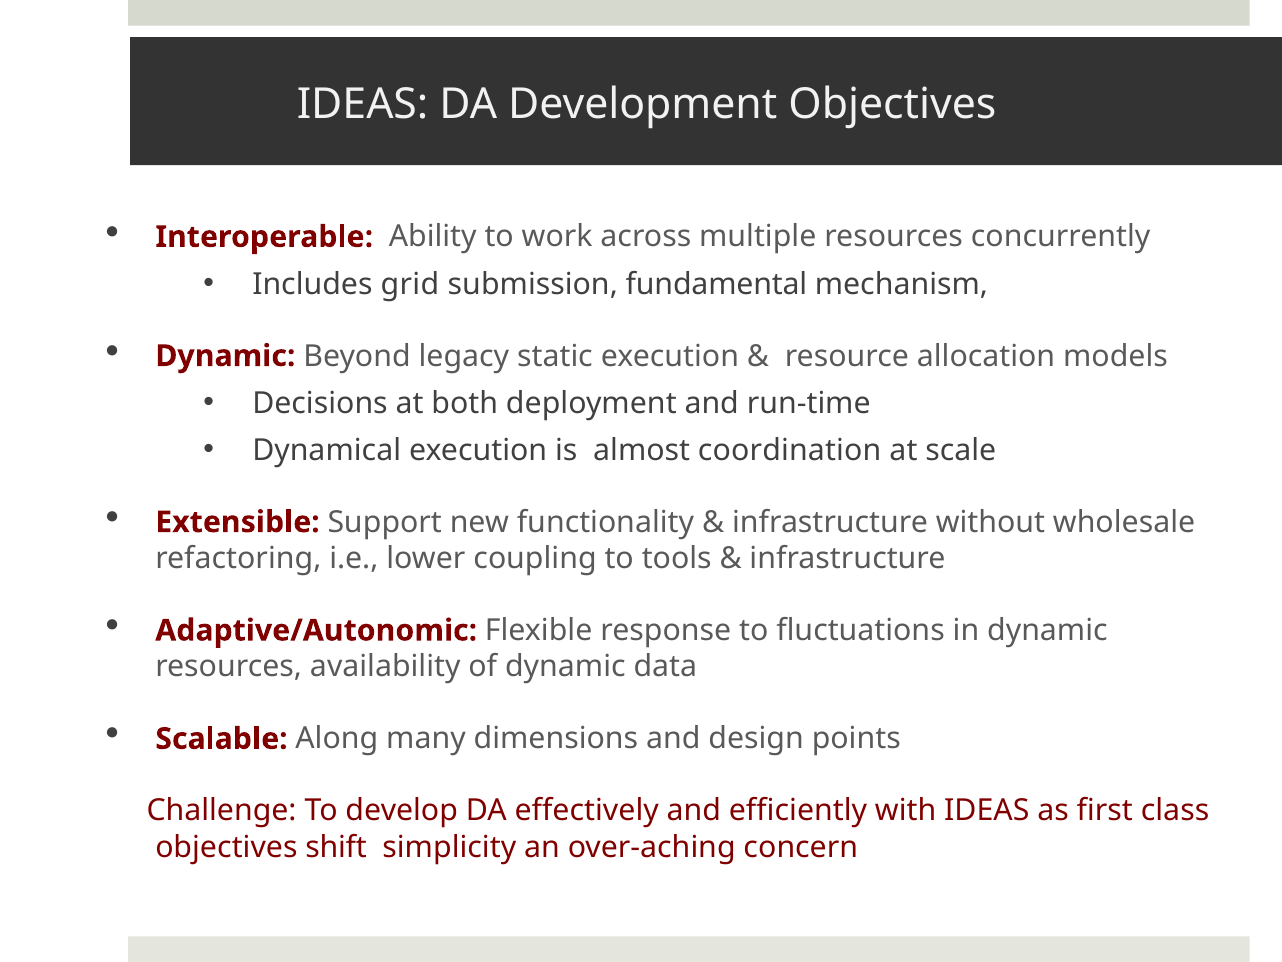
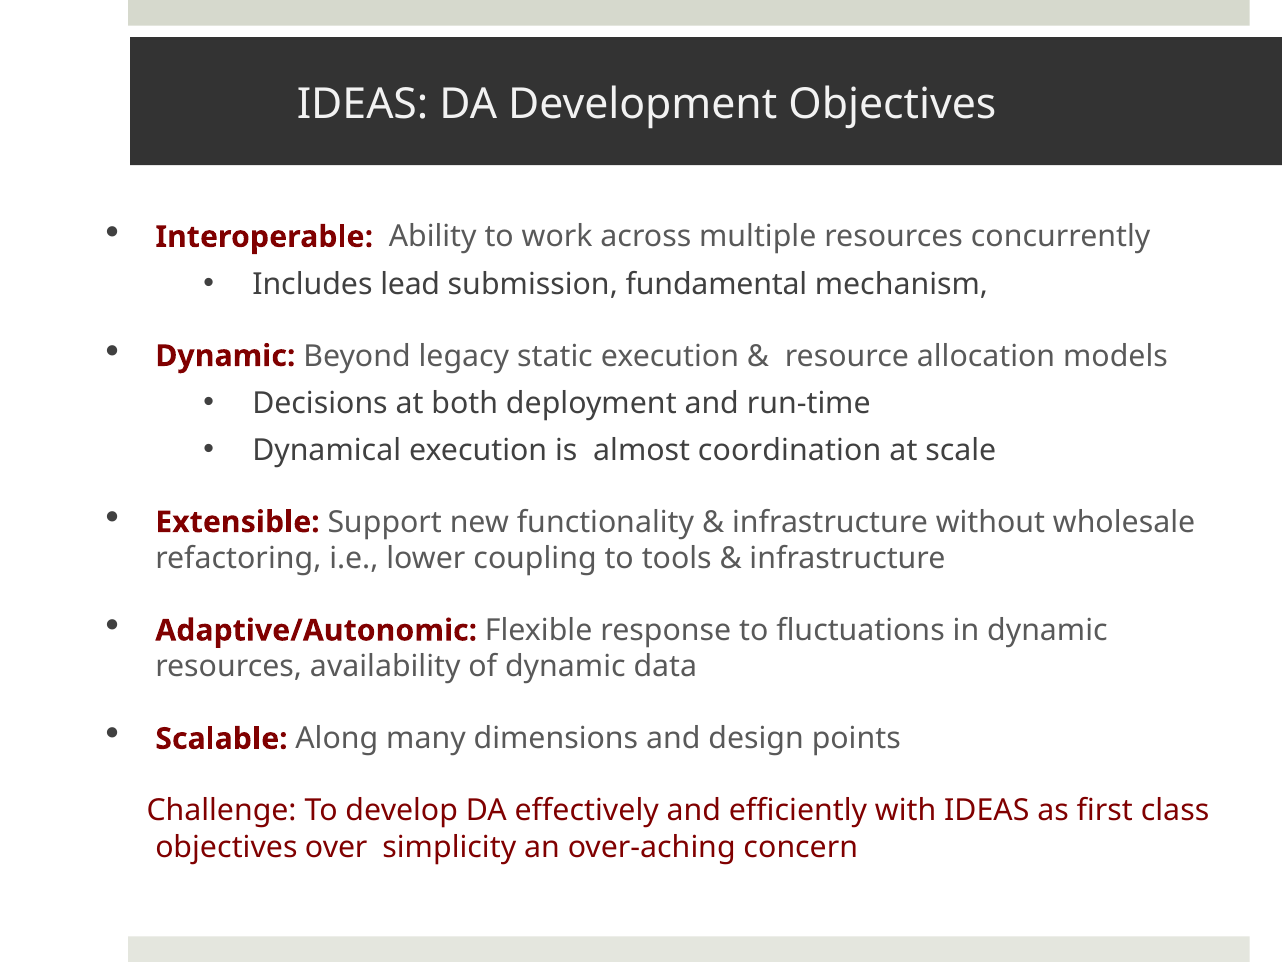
grid: grid -> lead
shift: shift -> over
